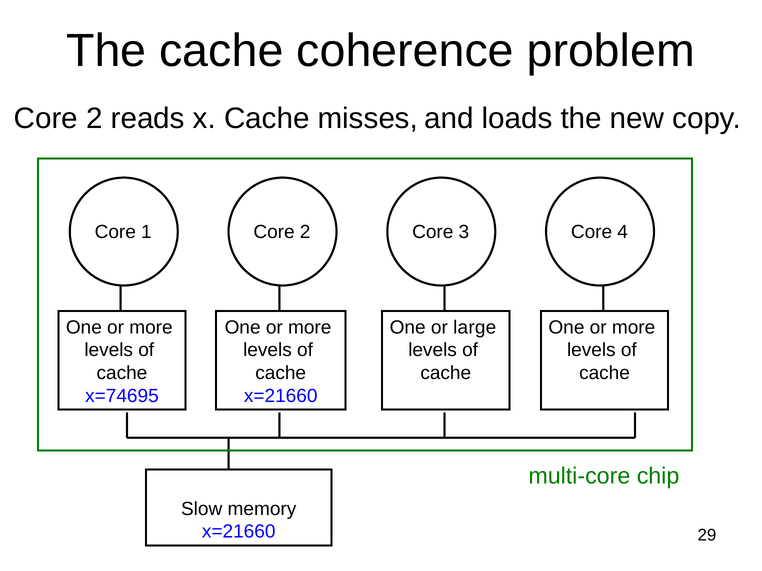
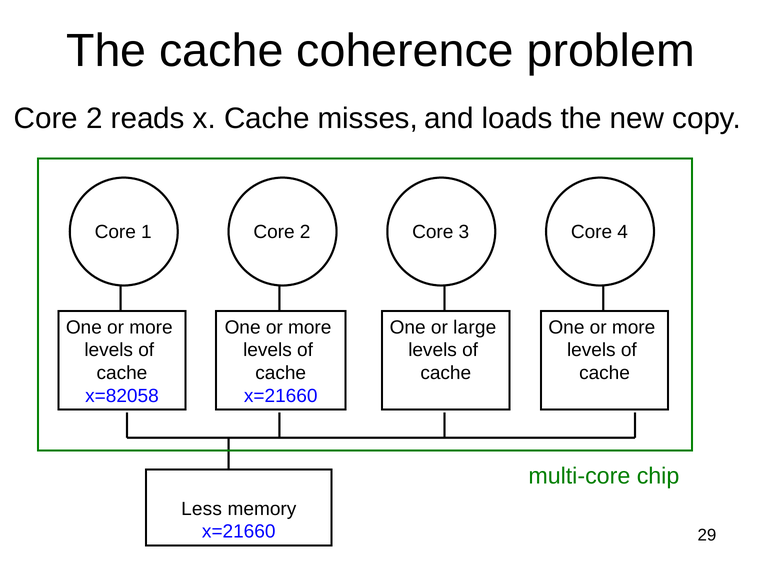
x=74695: x=74695 -> x=82058
Slow: Slow -> Less
